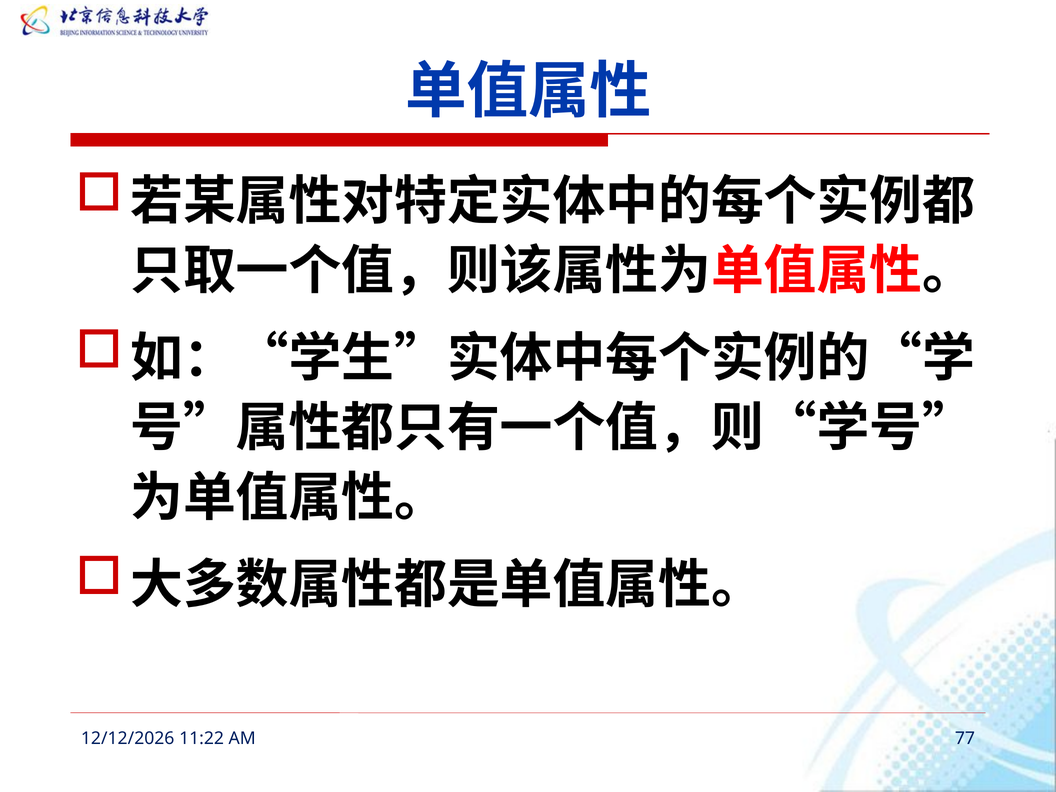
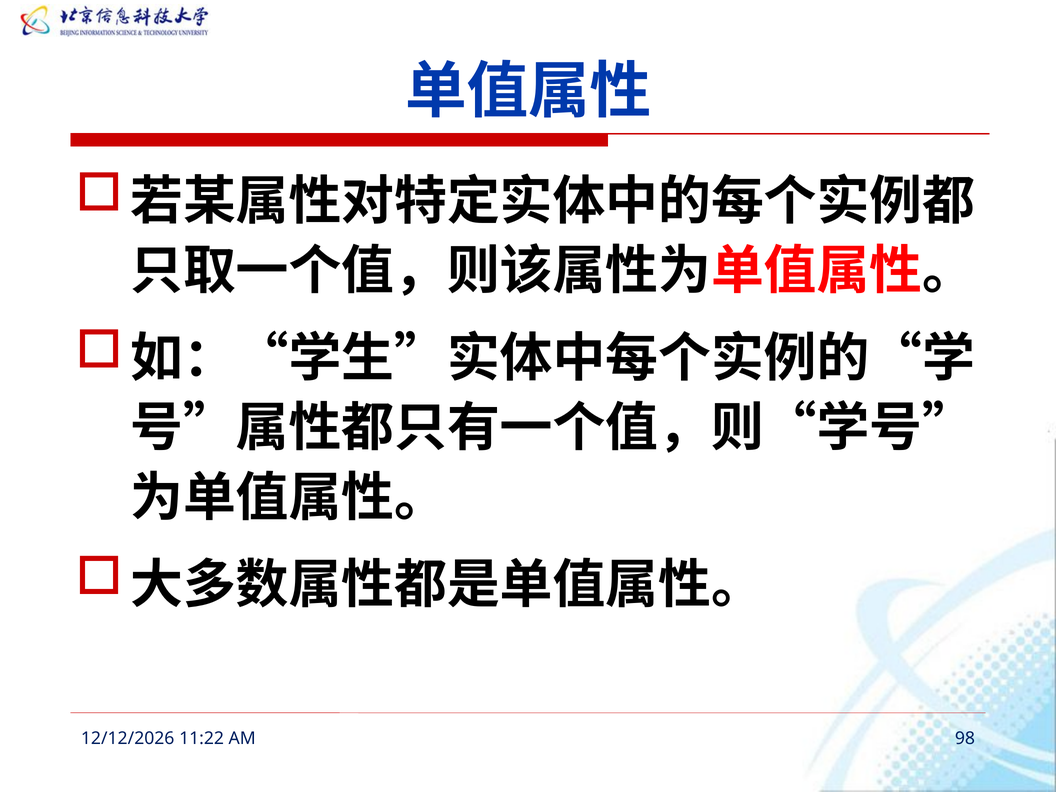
77: 77 -> 98
